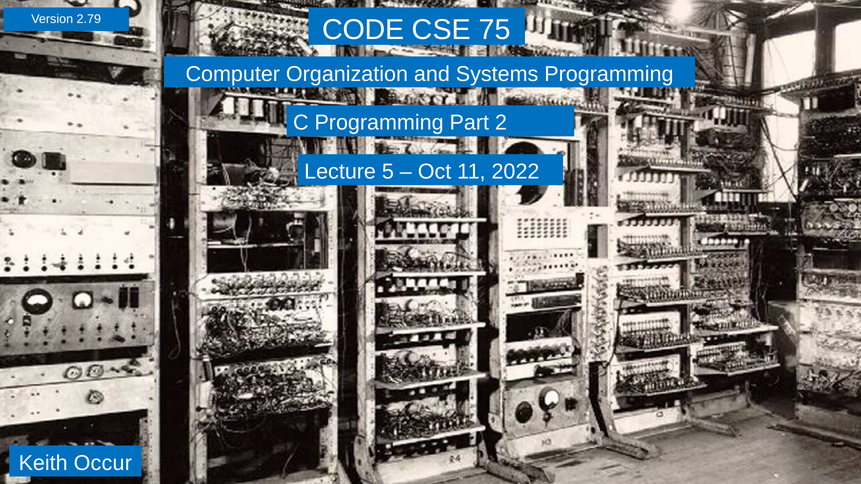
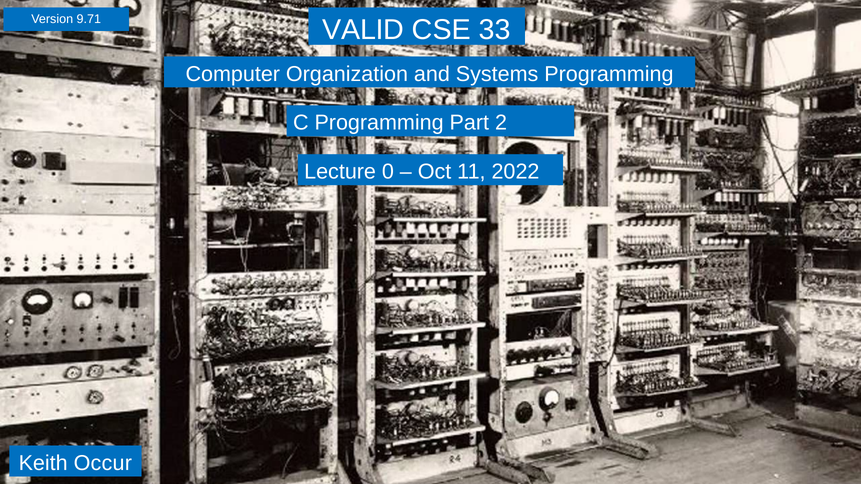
2.79: 2.79 -> 9.71
CODE: CODE -> VALID
75: 75 -> 33
5: 5 -> 0
